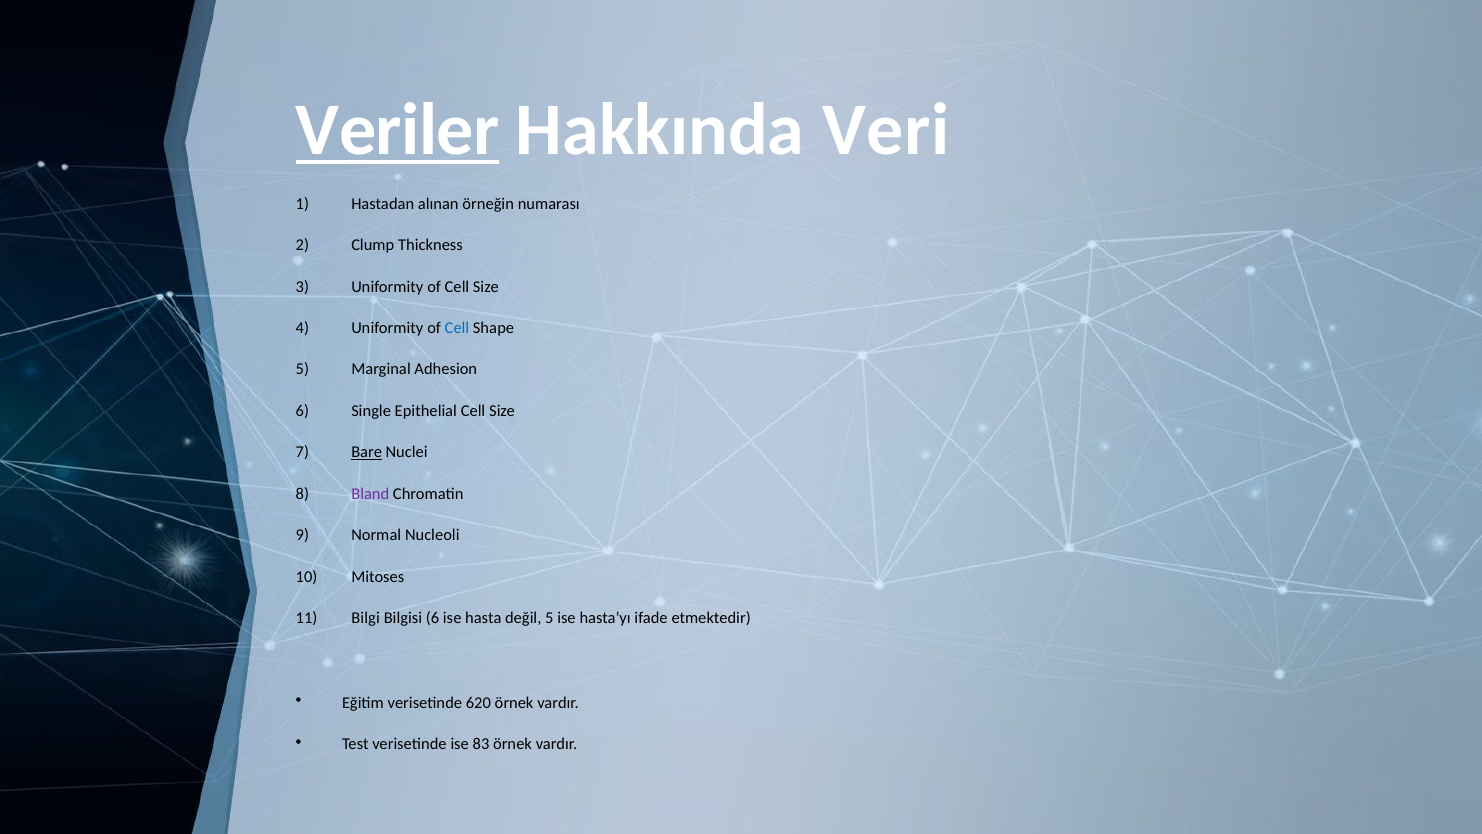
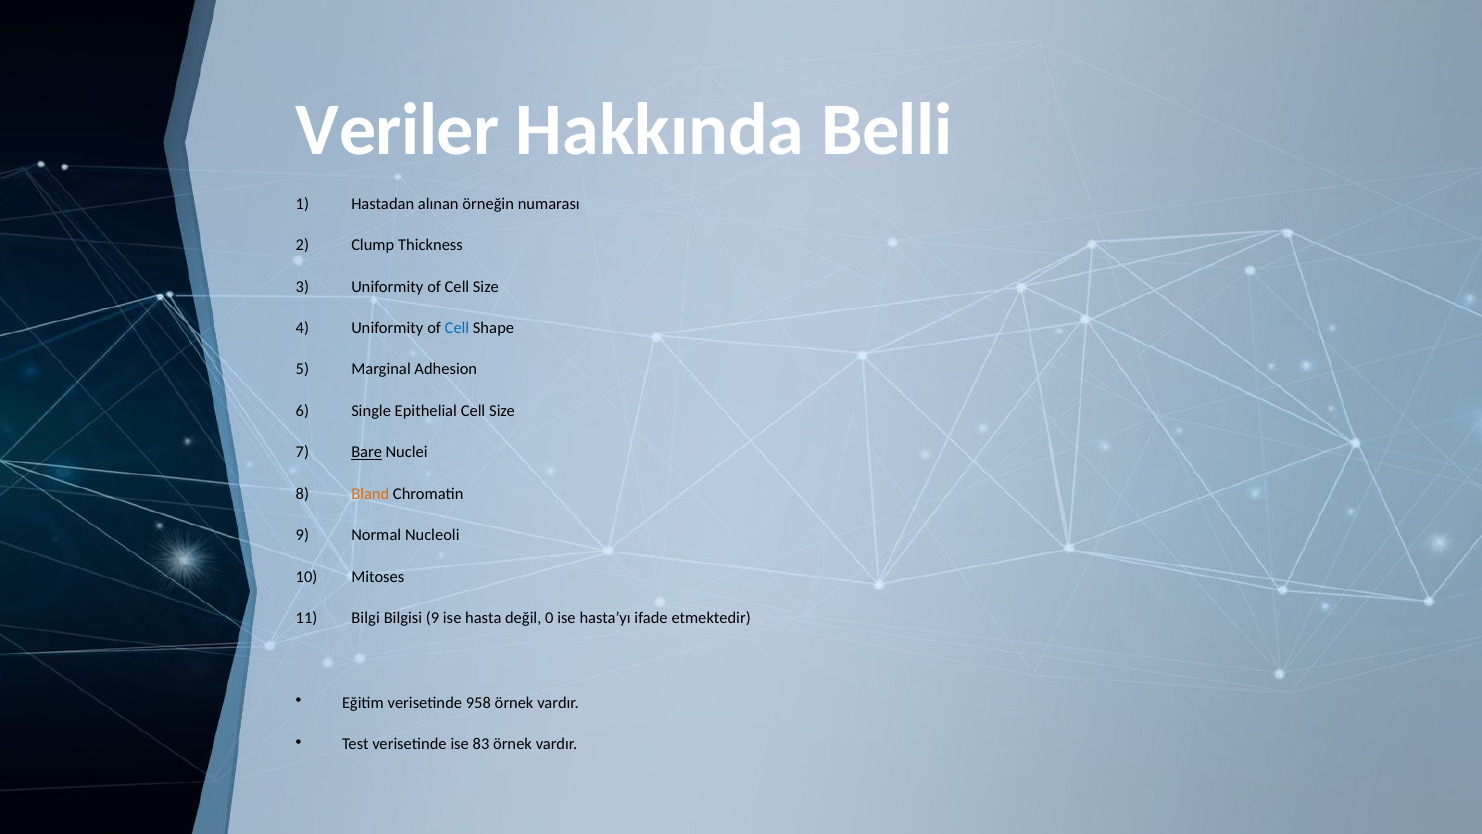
Veriler underline: present -> none
Veri: Veri -> Belli
Bland colour: purple -> orange
Bilgisi 6: 6 -> 9
değil 5: 5 -> 0
620: 620 -> 958
